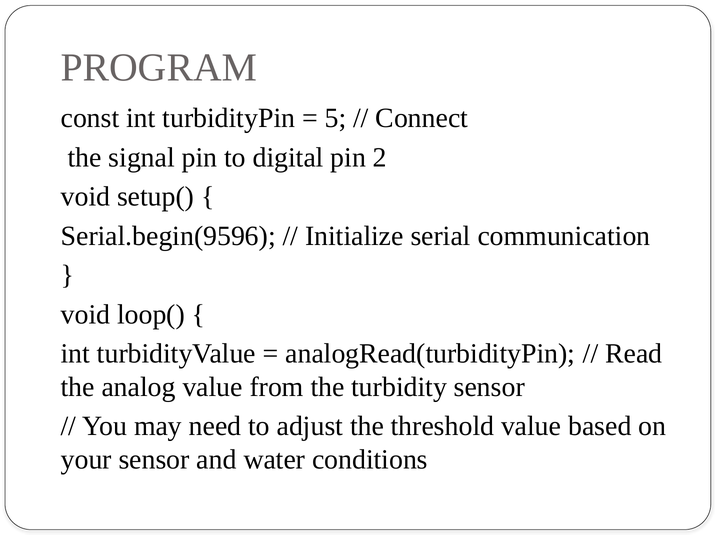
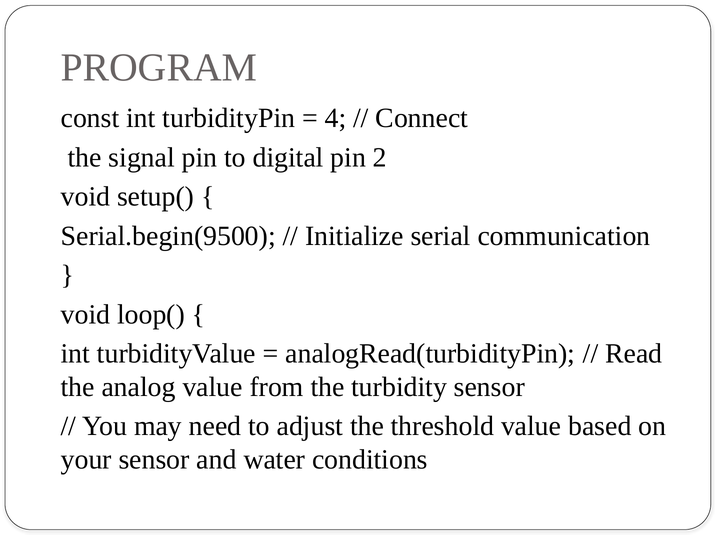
5: 5 -> 4
Serial.begin(9596: Serial.begin(9596 -> Serial.begin(9500
